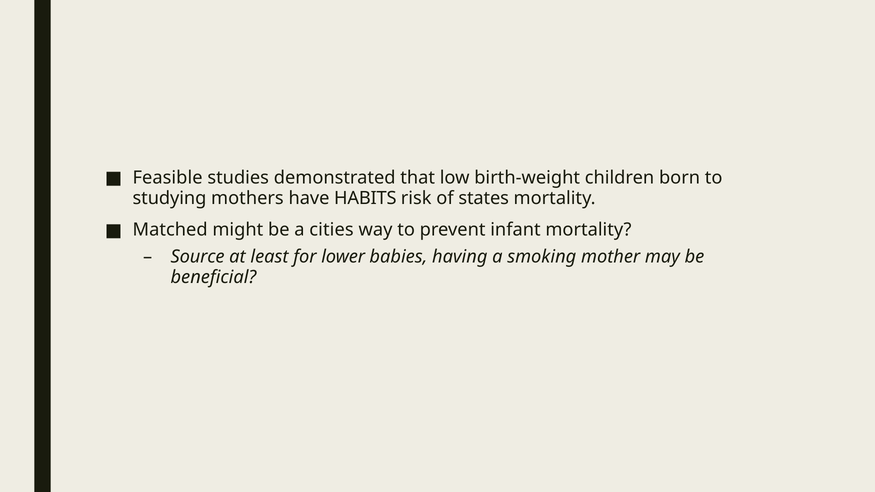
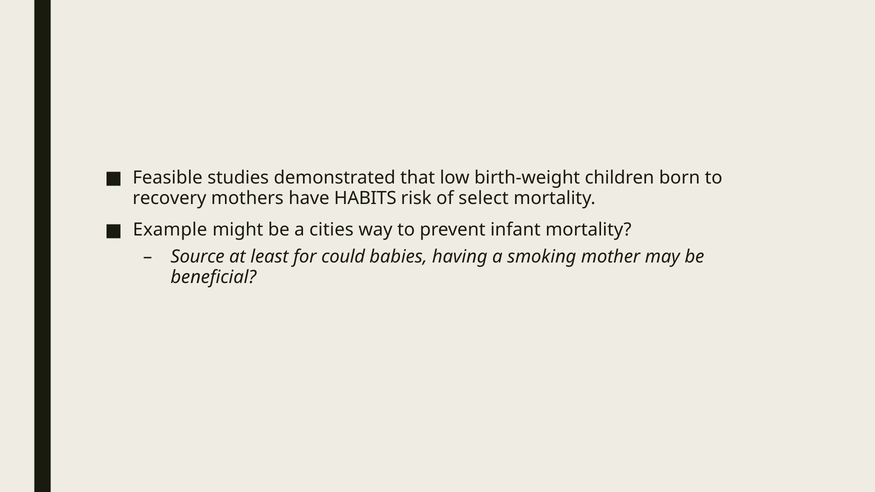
studying: studying -> recovery
states: states -> select
Matched: Matched -> Example
lower: lower -> could
